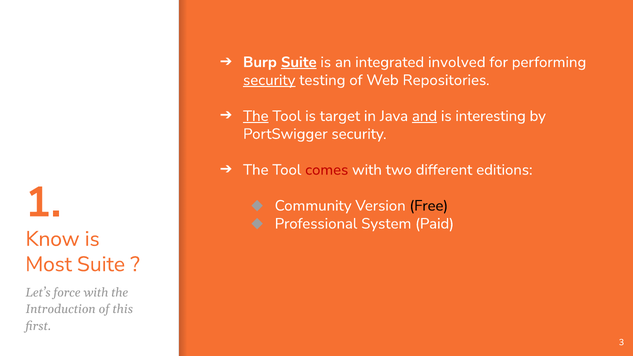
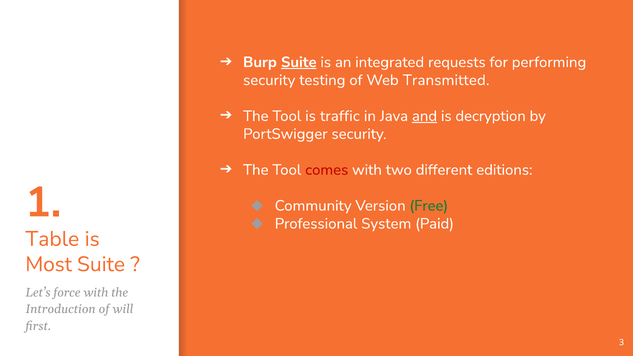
involved: involved -> requests
security at (269, 80) underline: present -> none
Repositories: Repositories -> Transmitted
The at (256, 116) underline: present -> none
target: target -> traffic
interesting: interesting -> decryption
Free colour: black -> green
Know: Know -> Table
this: this -> will
